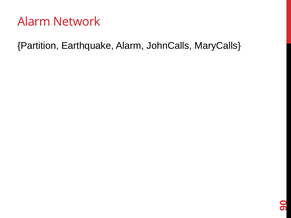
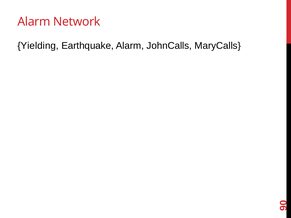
Partition: Partition -> Yielding
